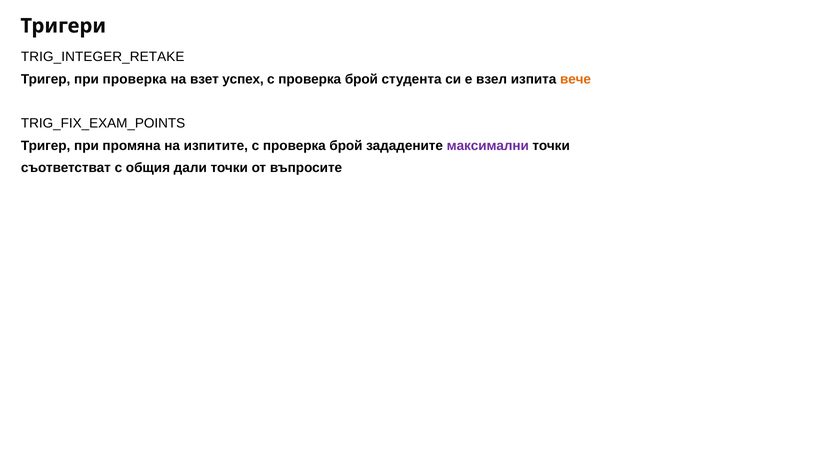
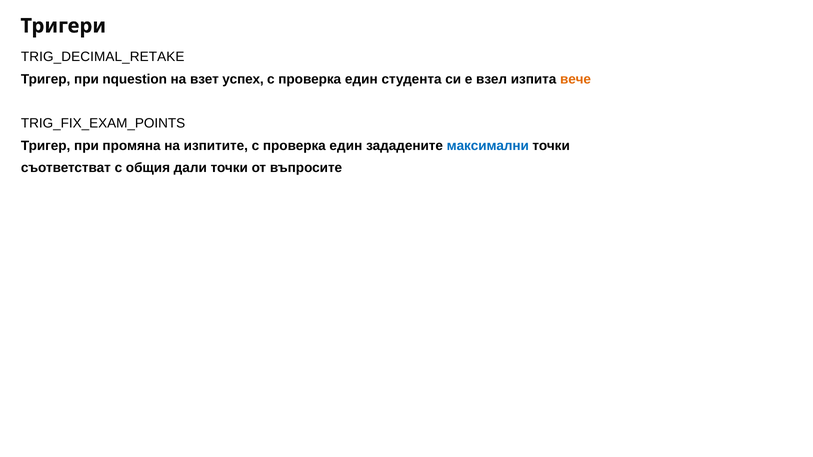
TRIG_INTEGER_RETAKE: TRIG_INTEGER_RETAKE -> TRIG_DECIMAL_RETAKE
при проверка: проверка -> nquestion
брой at (361, 79): брой -> един
изпитите с проверка брой: брой -> един
максимални colour: purple -> blue
